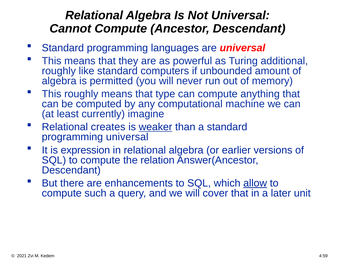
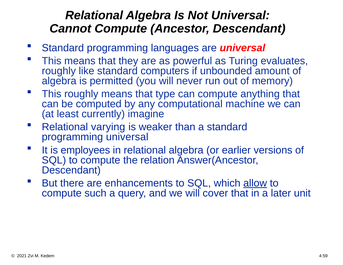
additional: additional -> evaluates
creates: creates -> varying
weaker underline: present -> none
expression: expression -> employees
